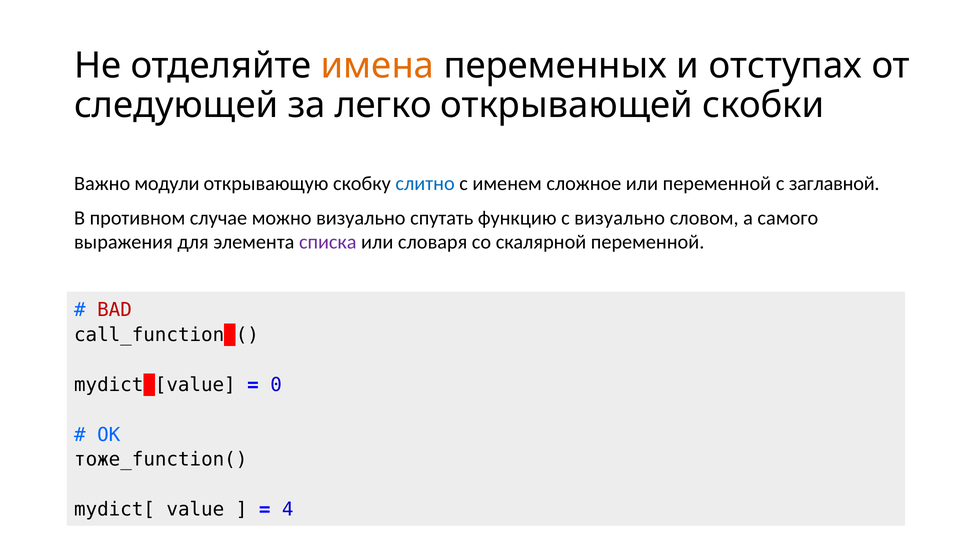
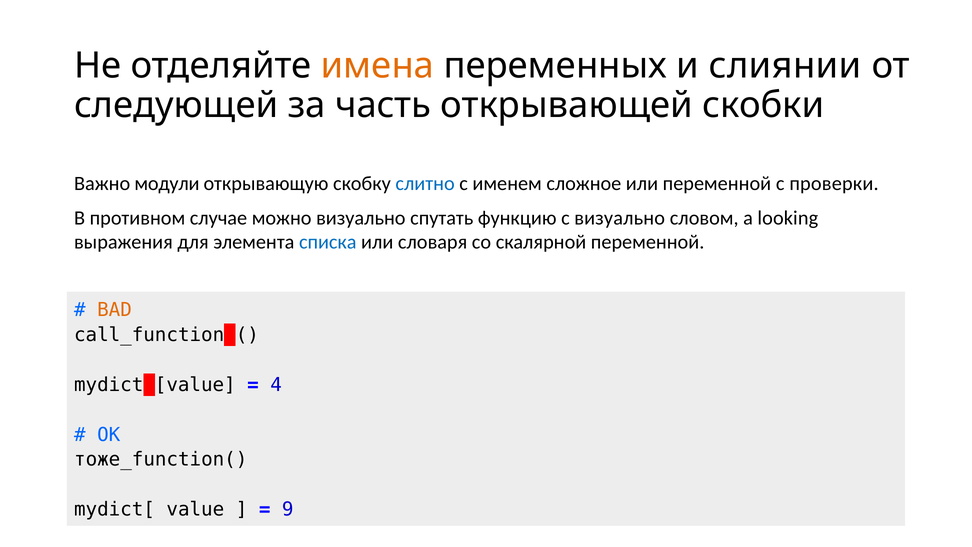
отступах: отступах -> слиянии
легко: легко -> часть
заглавной: заглавной -> проверки
самого: самого -> looking
списка colour: purple -> blue
BAD colour: red -> orange
0: 0 -> 4
4: 4 -> 9
